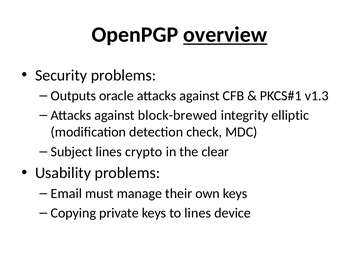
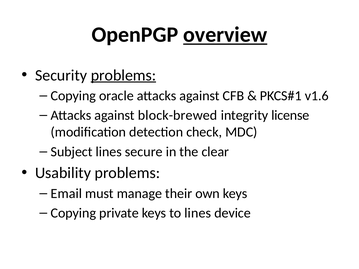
problems at (123, 75) underline: none -> present
Outputs at (73, 96): Outputs -> Copying
v1.3: v1.3 -> v1.6
elliptic: elliptic -> license
crypto: crypto -> secure
